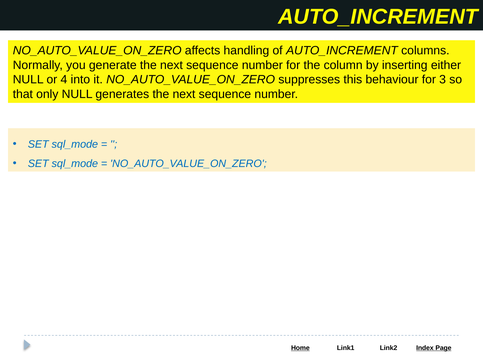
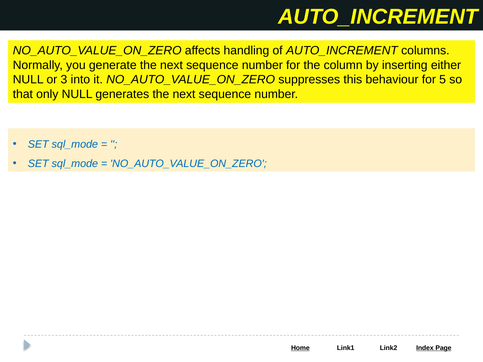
4: 4 -> 3
3: 3 -> 5
